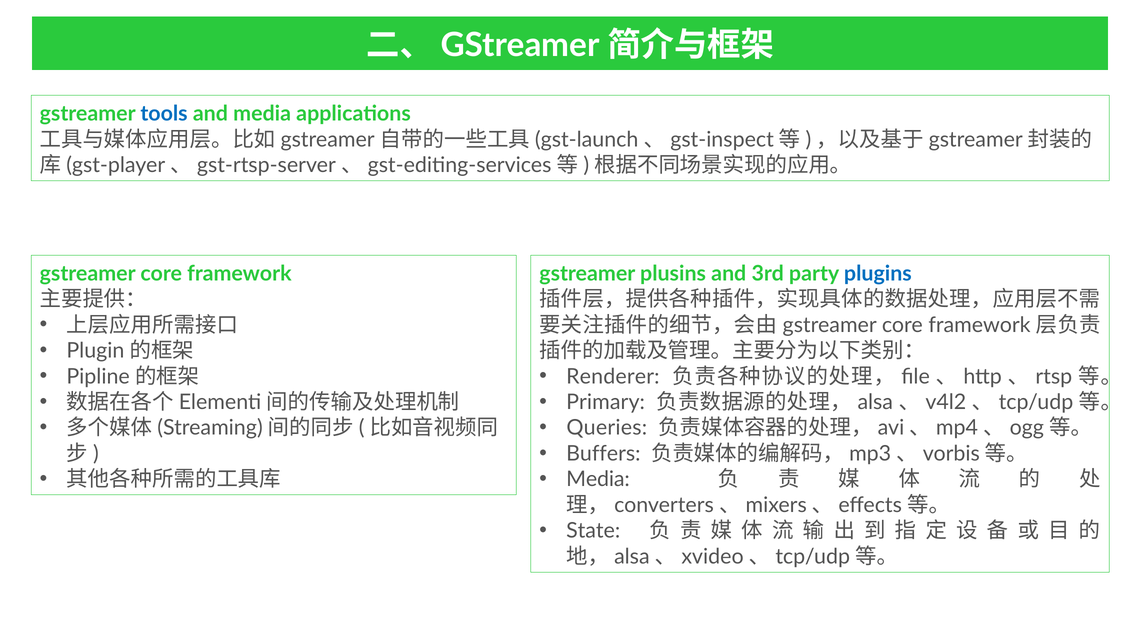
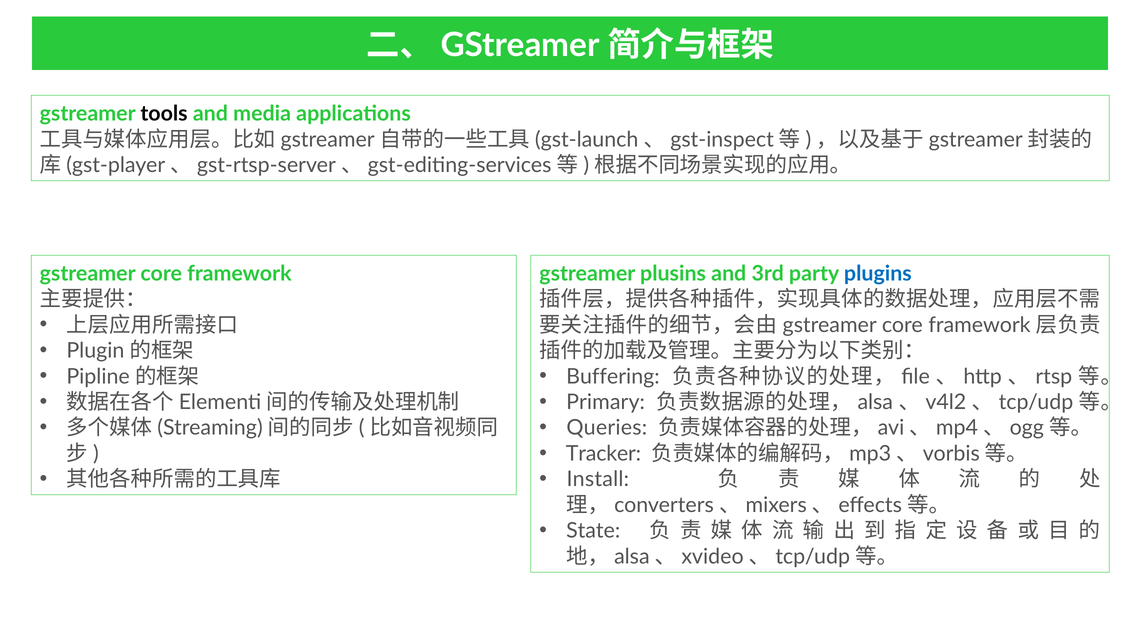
tools colour: blue -> black
Renderer: Renderer -> Buffering
Buffers: Buffers -> Tracker
Media at (598, 479): Media -> Install
